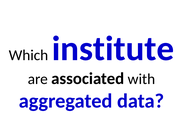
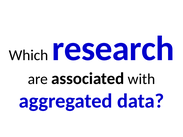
institute: institute -> research
